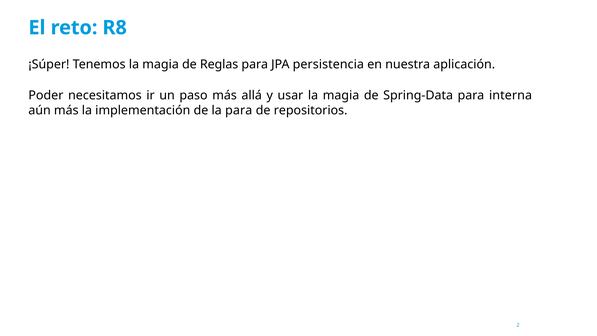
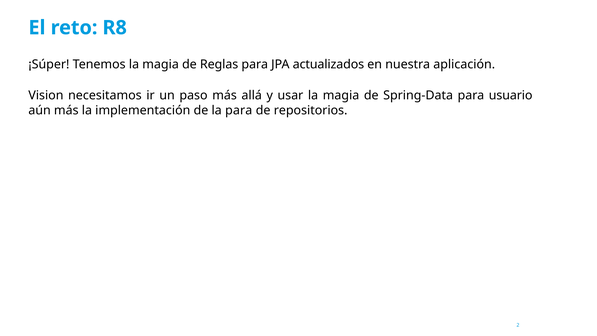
persistencia: persistencia -> actualizados
Poder: Poder -> Vision
interna: interna -> usuario
